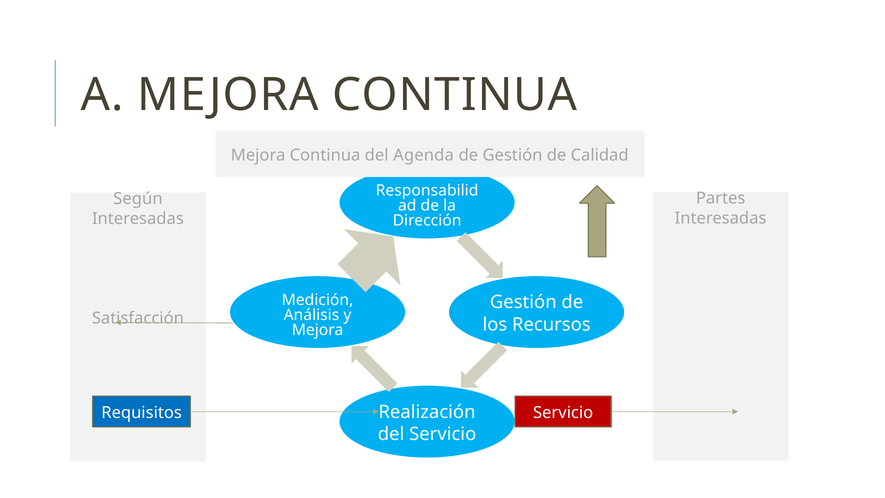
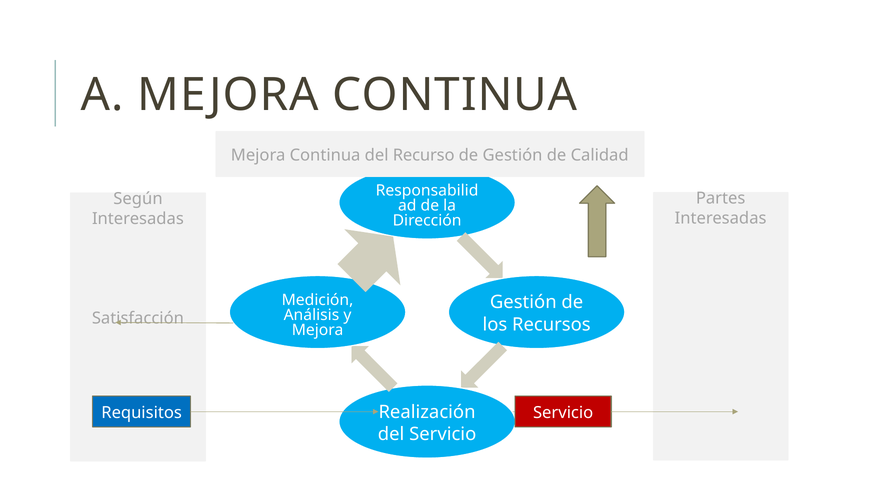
Agenda: Agenda -> Recurso
